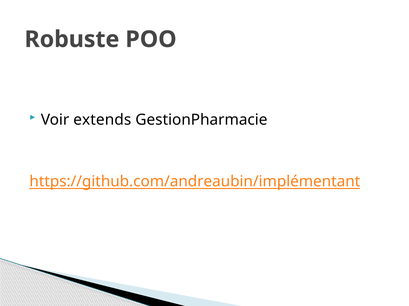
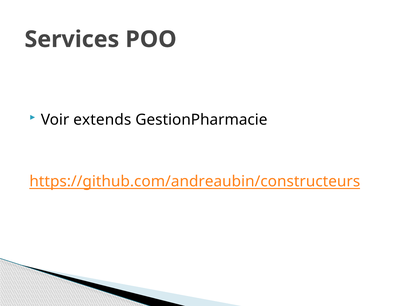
Robuste: Robuste -> Services
https://github.com/andreaubin/implémentant: https://github.com/andreaubin/implémentant -> https://github.com/andreaubin/constructeurs
